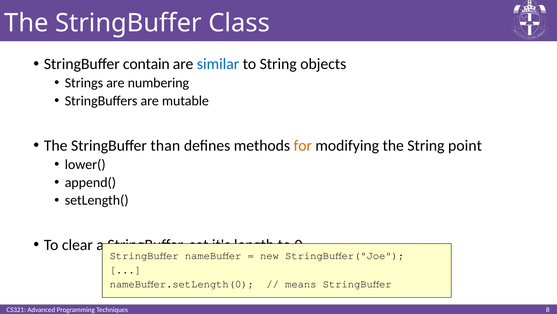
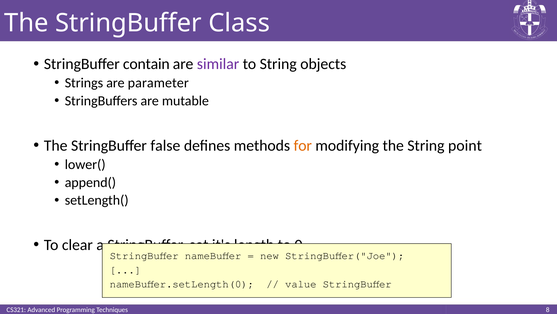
similar colour: blue -> purple
numbering: numbering -> parameter
than: than -> false
means: means -> value
